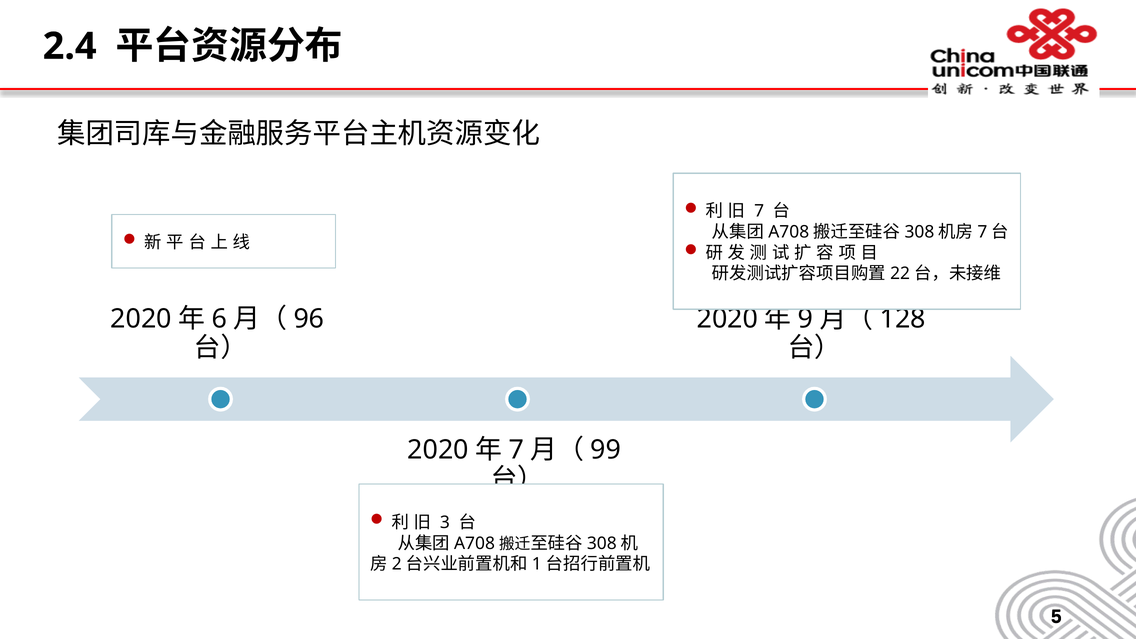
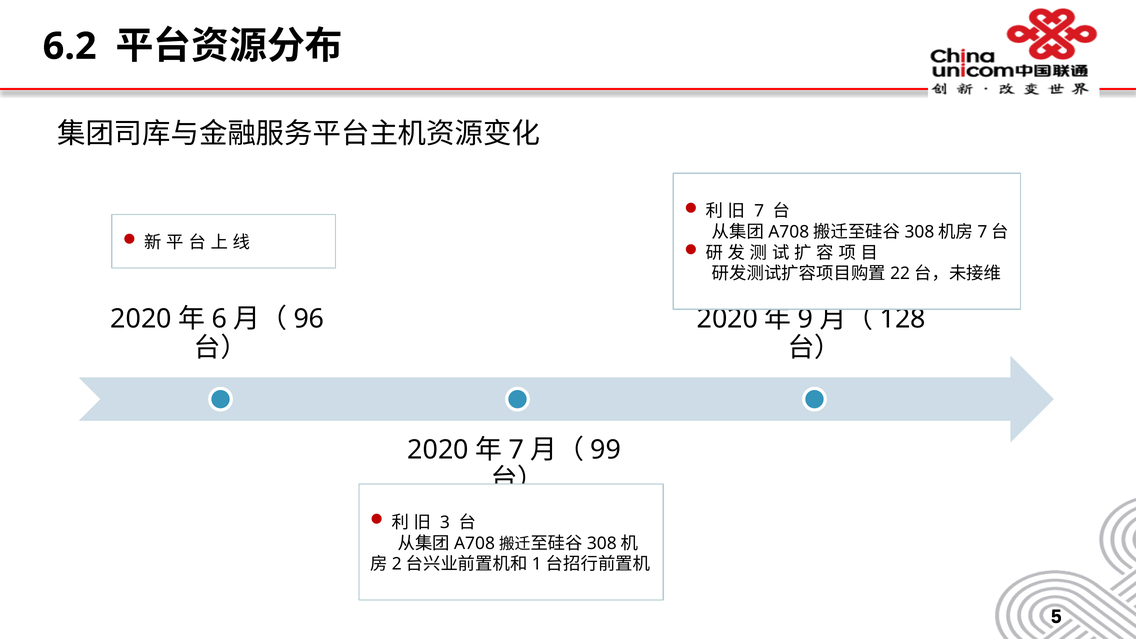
2.4: 2.4 -> 6.2
